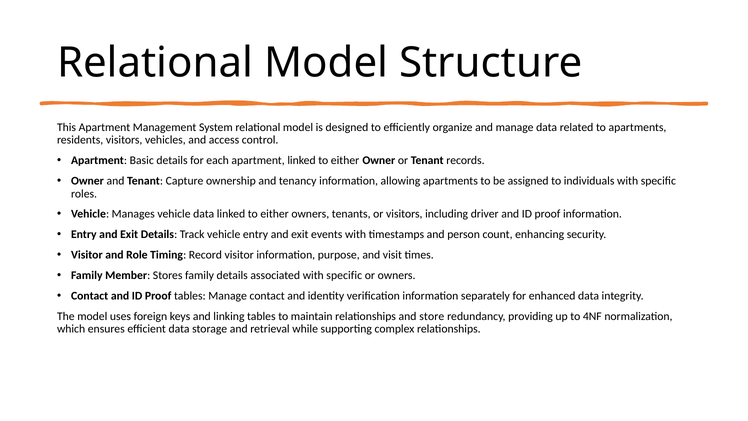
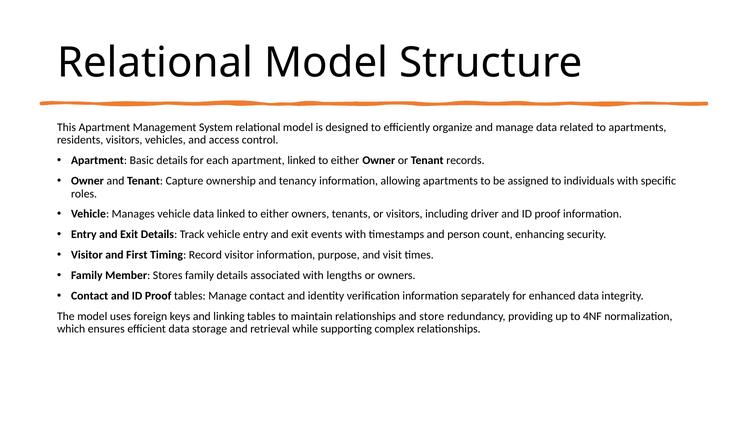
Role: Role -> First
associated with specific: specific -> lengths
